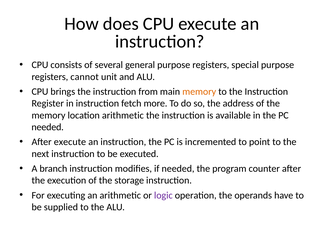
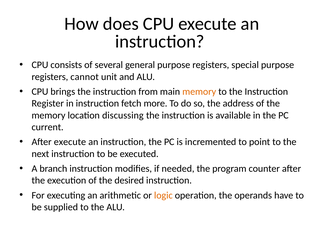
location arithmetic: arithmetic -> discussing
needed at (48, 127): needed -> current
storage: storage -> desired
logic colour: purple -> orange
